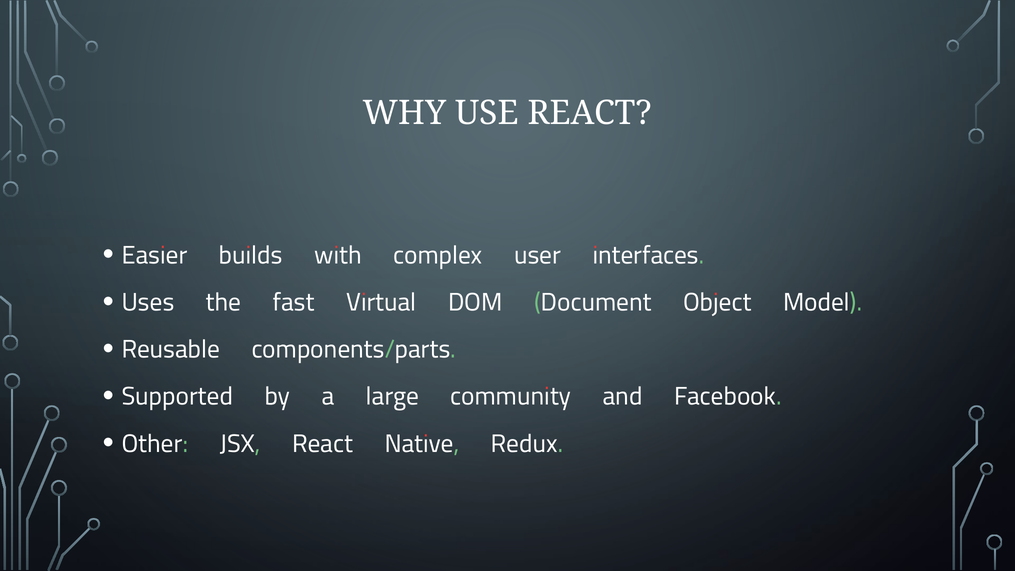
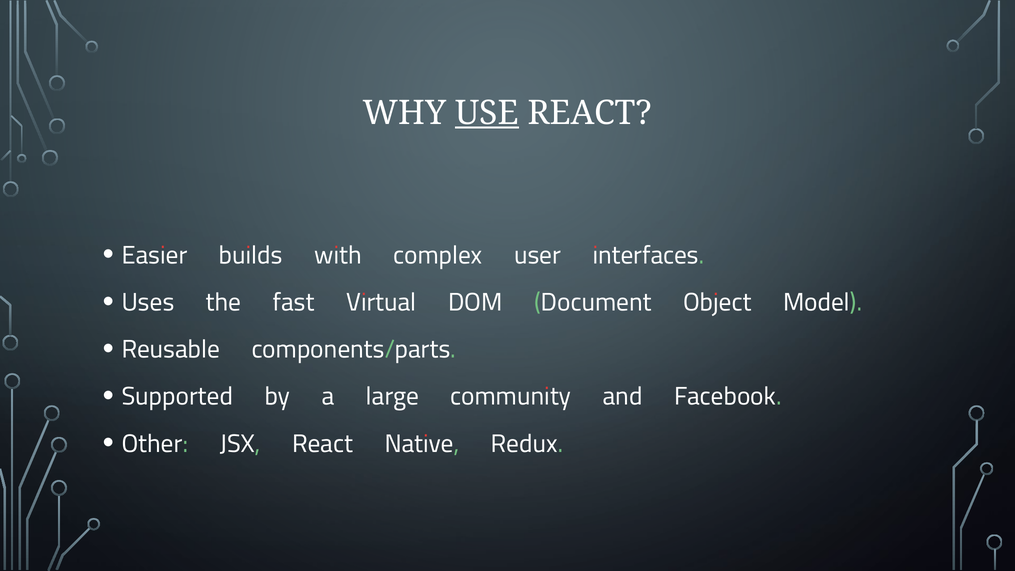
USE underline: none -> present
